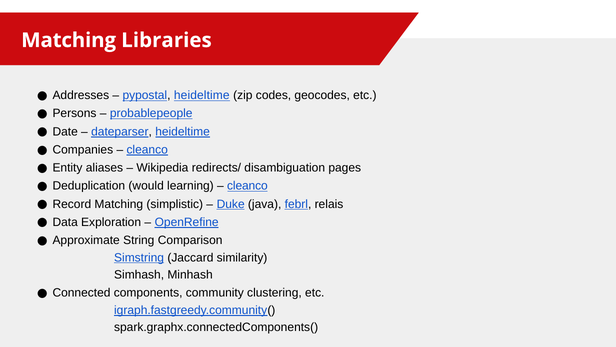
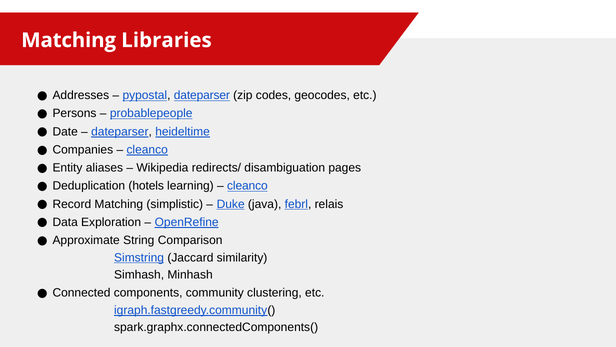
pypostal heideltime: heideltime -> dateparser
would: would -> hotels
